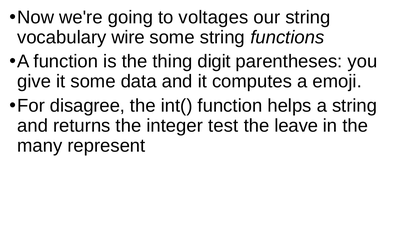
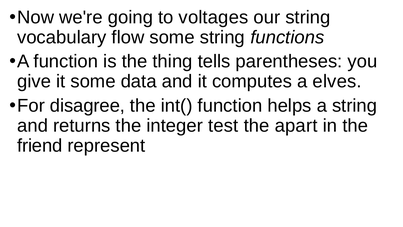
wire: wire -> flow
digit: digit -> tells
emoji: emoji -> elves
leave: leave -> apart
many: many -> friend
